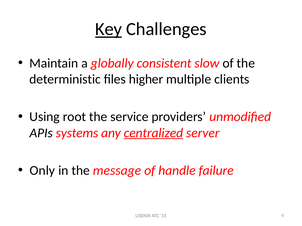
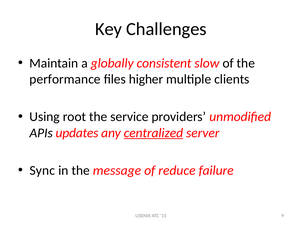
Key underline: present -> none
deterministic: deterministic -> performance
systems: systems -> updates
Only: Only -> Sync
handle: handle -> reduce
